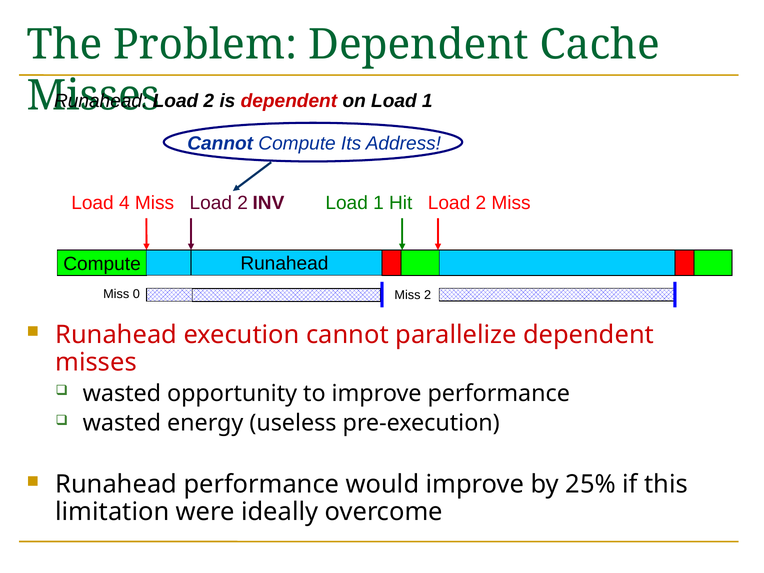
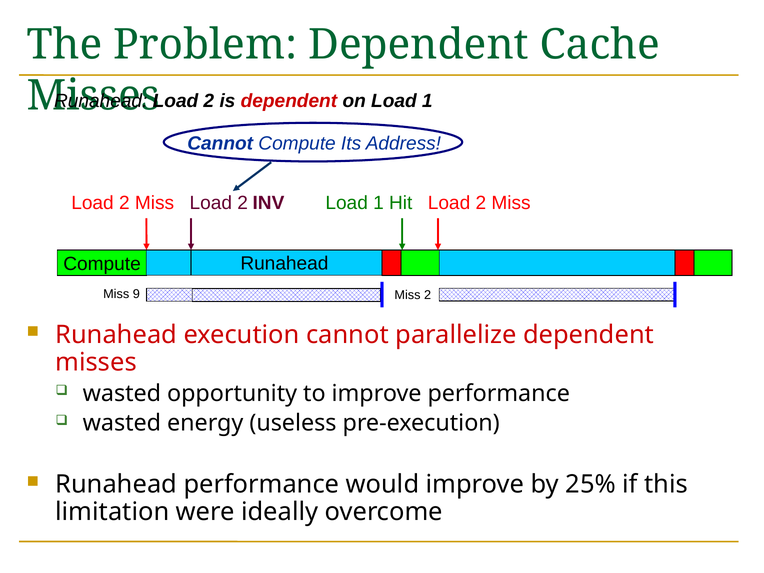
4 at (124, 203): 4 -> 2
0: 0 -> 9
